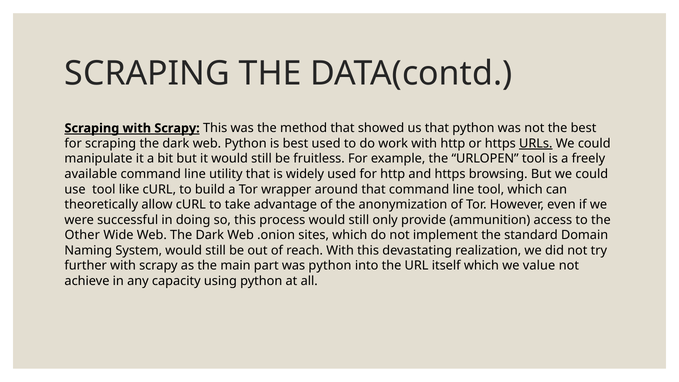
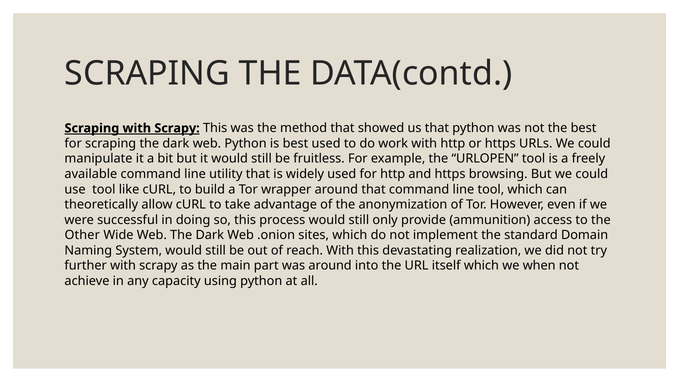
URLs underline: present -> none
was python: python -> around
value: value -> when
